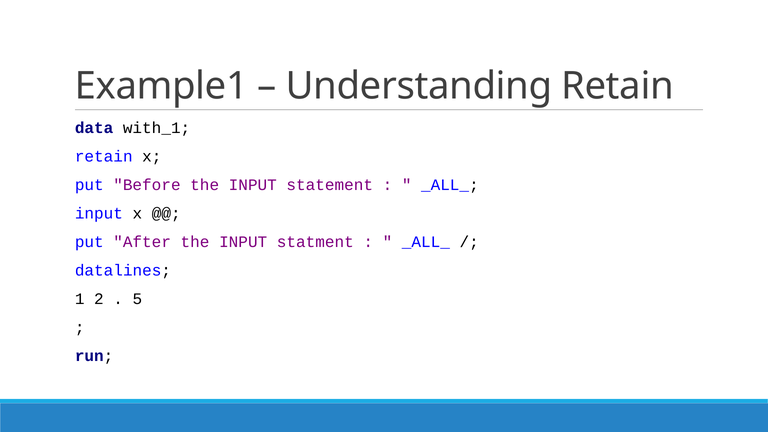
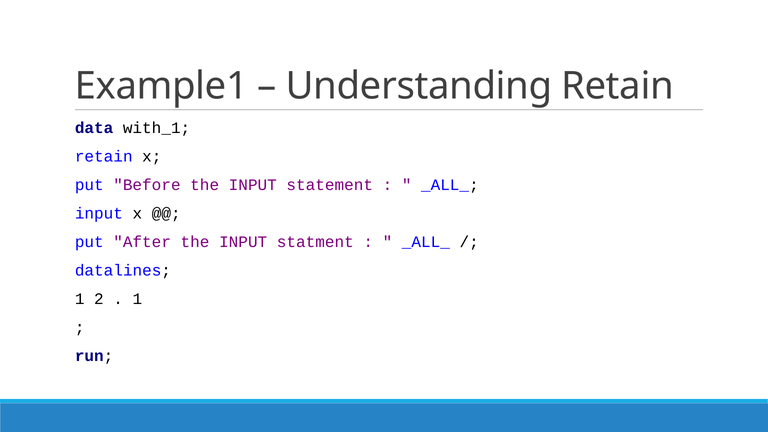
5 at (137, 299): 5 -> 1
